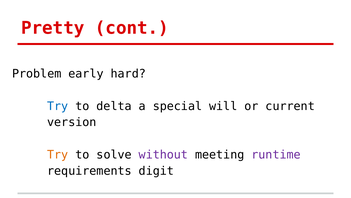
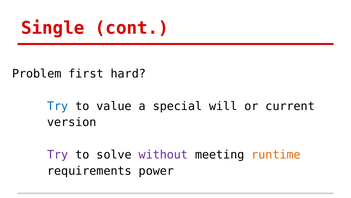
Pretty: Pretty -> Single
early: early -> first
delta: delta -> value
Try at (58, 154) colour: orange -> purple
runtime colour: purple -> orange
digit: digit -> power
